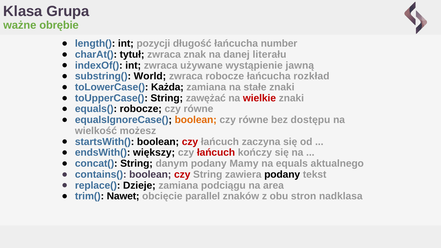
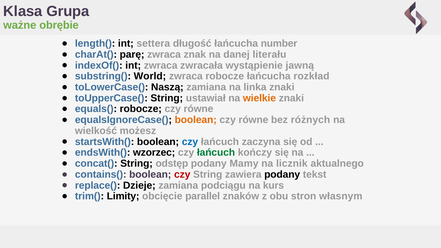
pozycji: pozycji -> settera
tytuł: tytuł -> parę
używane: używane -> zwracała
Każda: Każda -> Naszą
stałe: stałe -> linka
zawężać: zawężać -> ustawiał
wielkie colour: red -> orange
dostępu: dostępu -> różnych
czy at (190, 142) colour: red -> blue
większy: większy -> wzorzec
łańcuch at (216, 153) colour: red -> green
danym: danym -> odstęp
equals: equals -> licznik
area: area -> kurs
Nawet: Nawet -> Limity
nadklasa: nadklasa -> własnym
